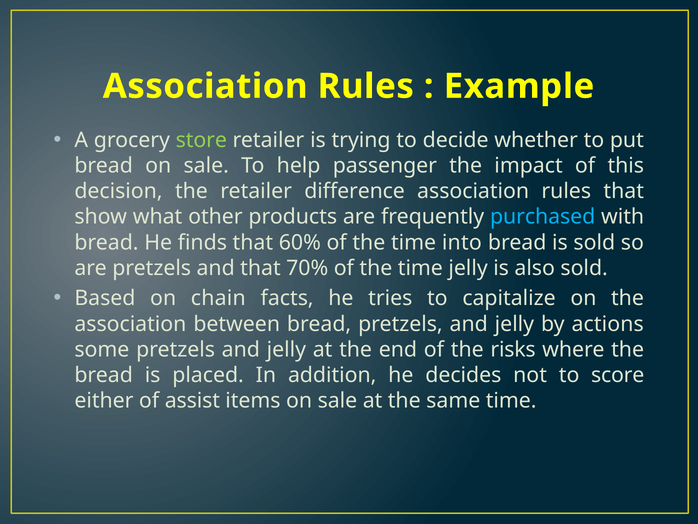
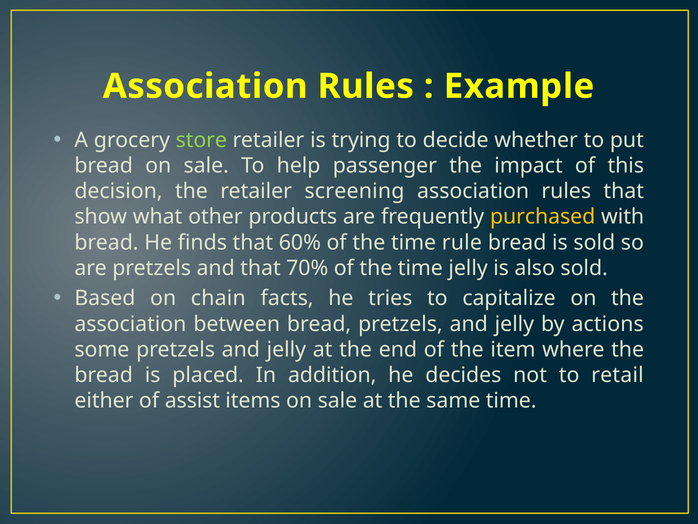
difference: difference -> screening
purchased colour: light blue -> yellow
into: into -> rule
risks: risks -> item
score: score -> retail
